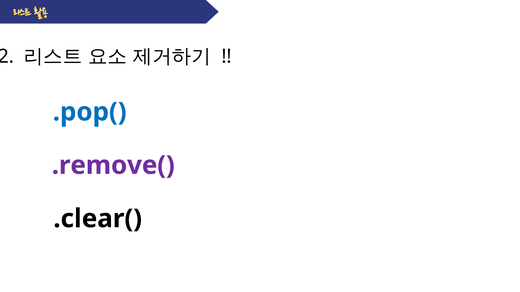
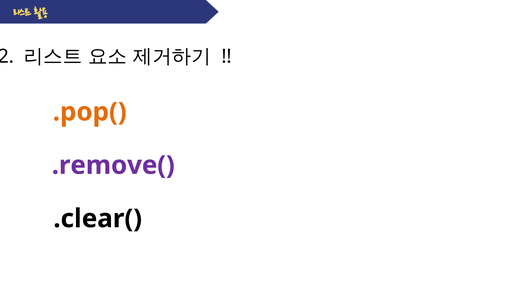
.pop( colour: blue -> orange
